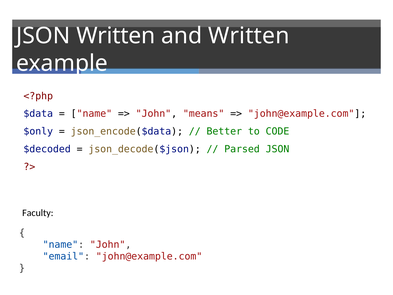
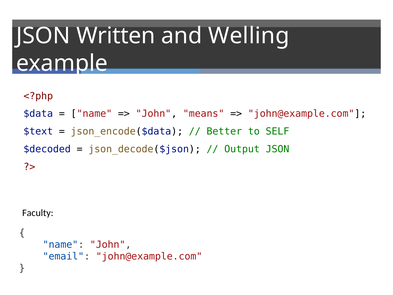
and Written: Written -> Welling
$only: $only -> $text
CODE: CODE -> SELF
Parsed: Parsed -> Output
